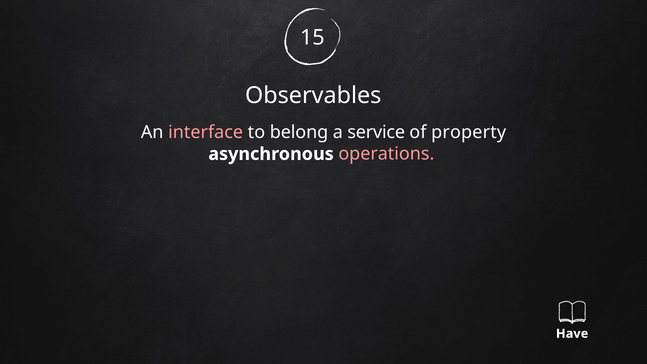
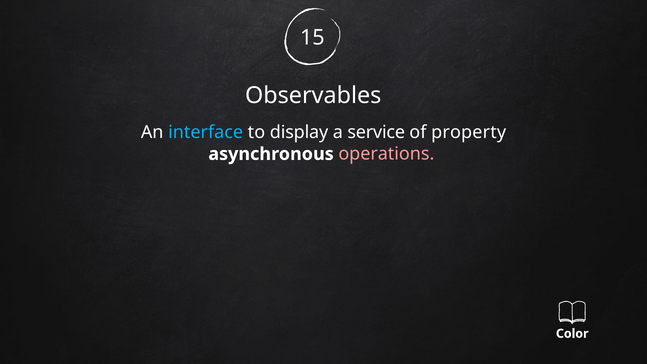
interface colour: pink -> light blue
belong: belong -> display
Have: Have -> Color
